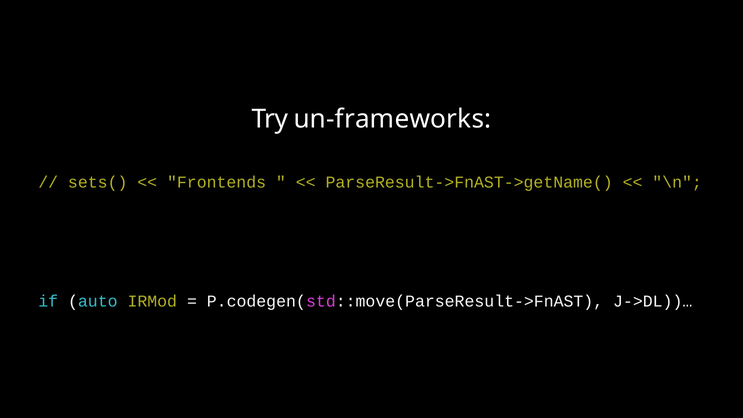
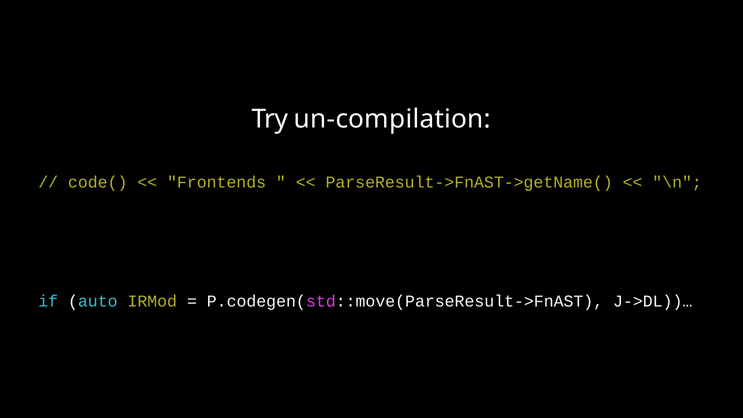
un-frameworks: un-frameworks -> un-compilation
sets(: sets( -> code(
